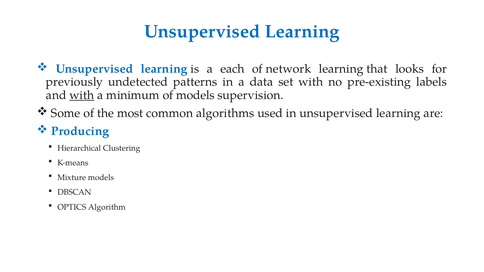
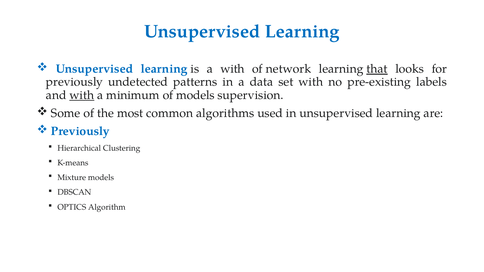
a each: each -> with
that underline: none -> present
Producing at (80, 131): Producing -> Previously
